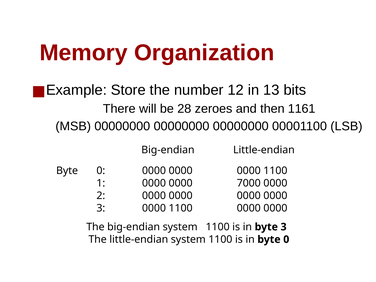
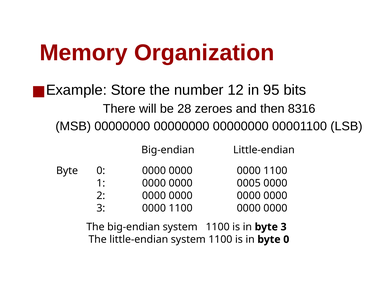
13: 13 -> 95
1161: 1161 -> 8316
7000: 7000 -> 0005
